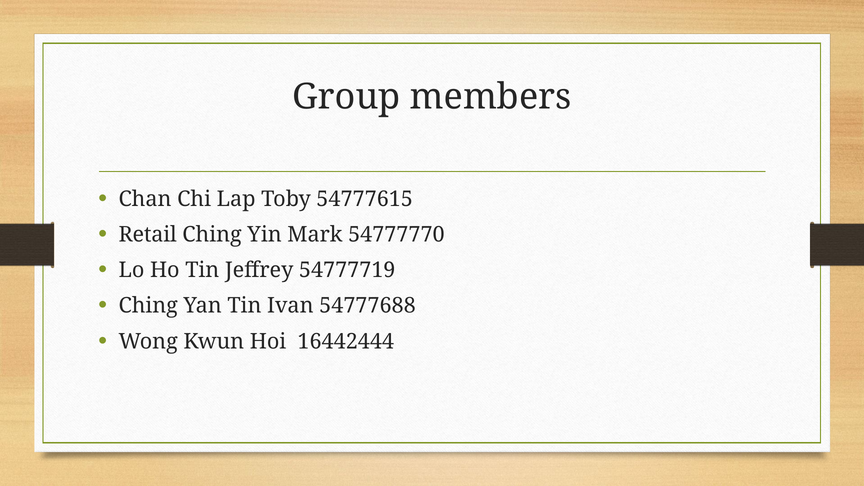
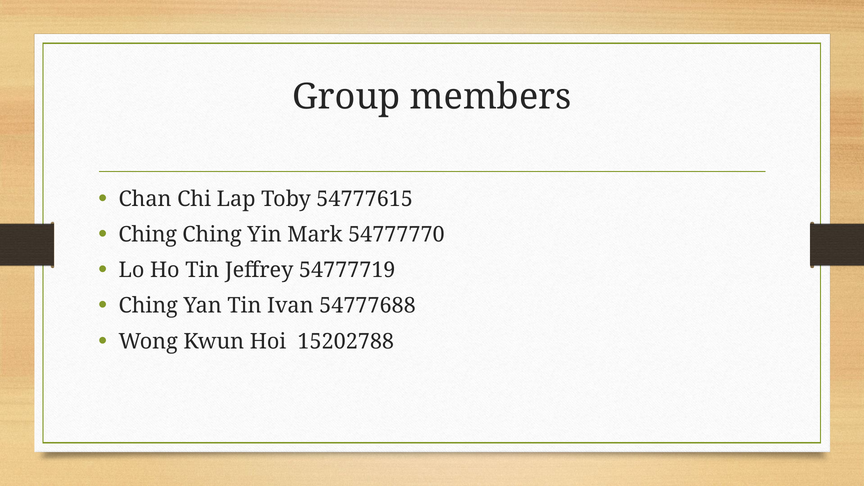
Retail at (148, 235): Retail -> Ching
16442444: 16442444 -> 15202788
